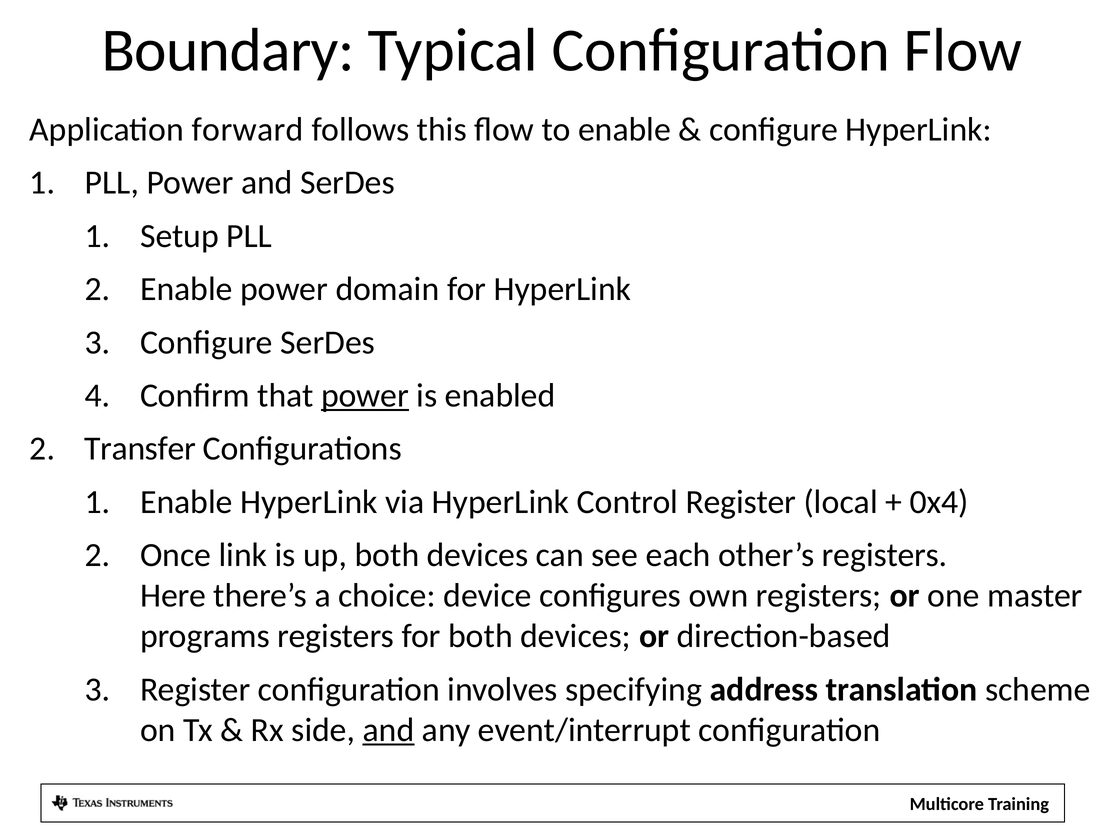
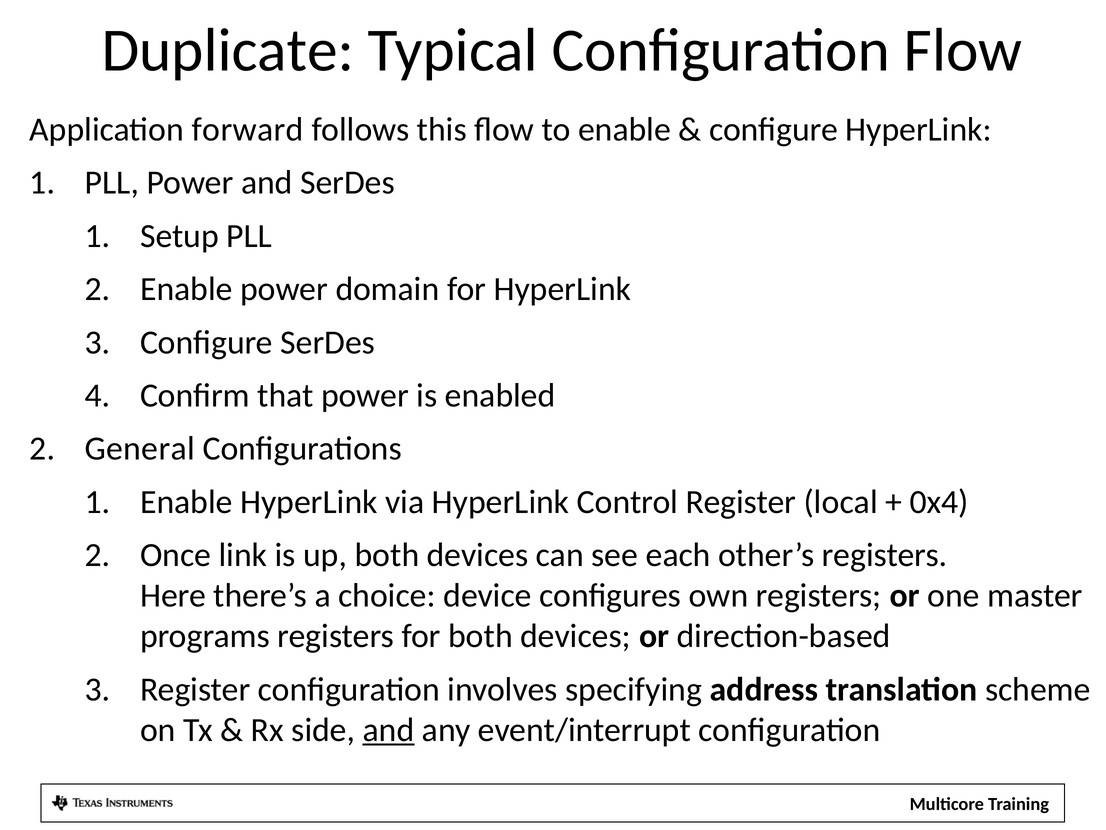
Boundary: Boundary -> Duplicate
power at (365, 395) underline: present -> none
Transfer: Transfer -> General
